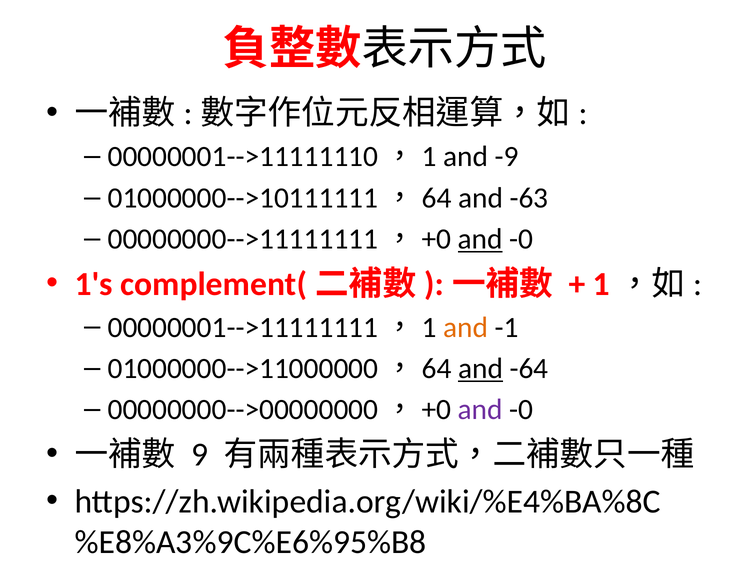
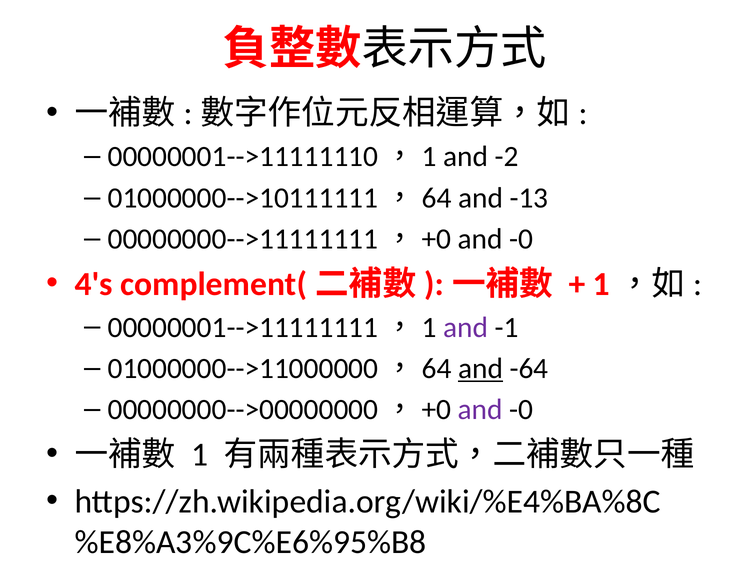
-9: -9 -> -2
-63: -63 -> -13
and at (480, 239) underline: present -> none
1's: 1's -> 4's
and at (466, 327) colour: orange -> purple
9: 9 -> 1
